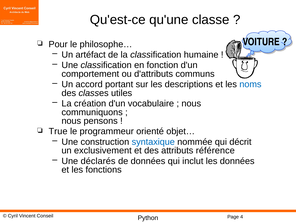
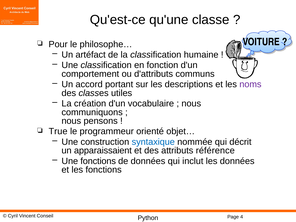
noms colour: blue -> purple
exclusivement: exclusivement -> apparaissaient
Une déclarés: déclarés -> fonctions
